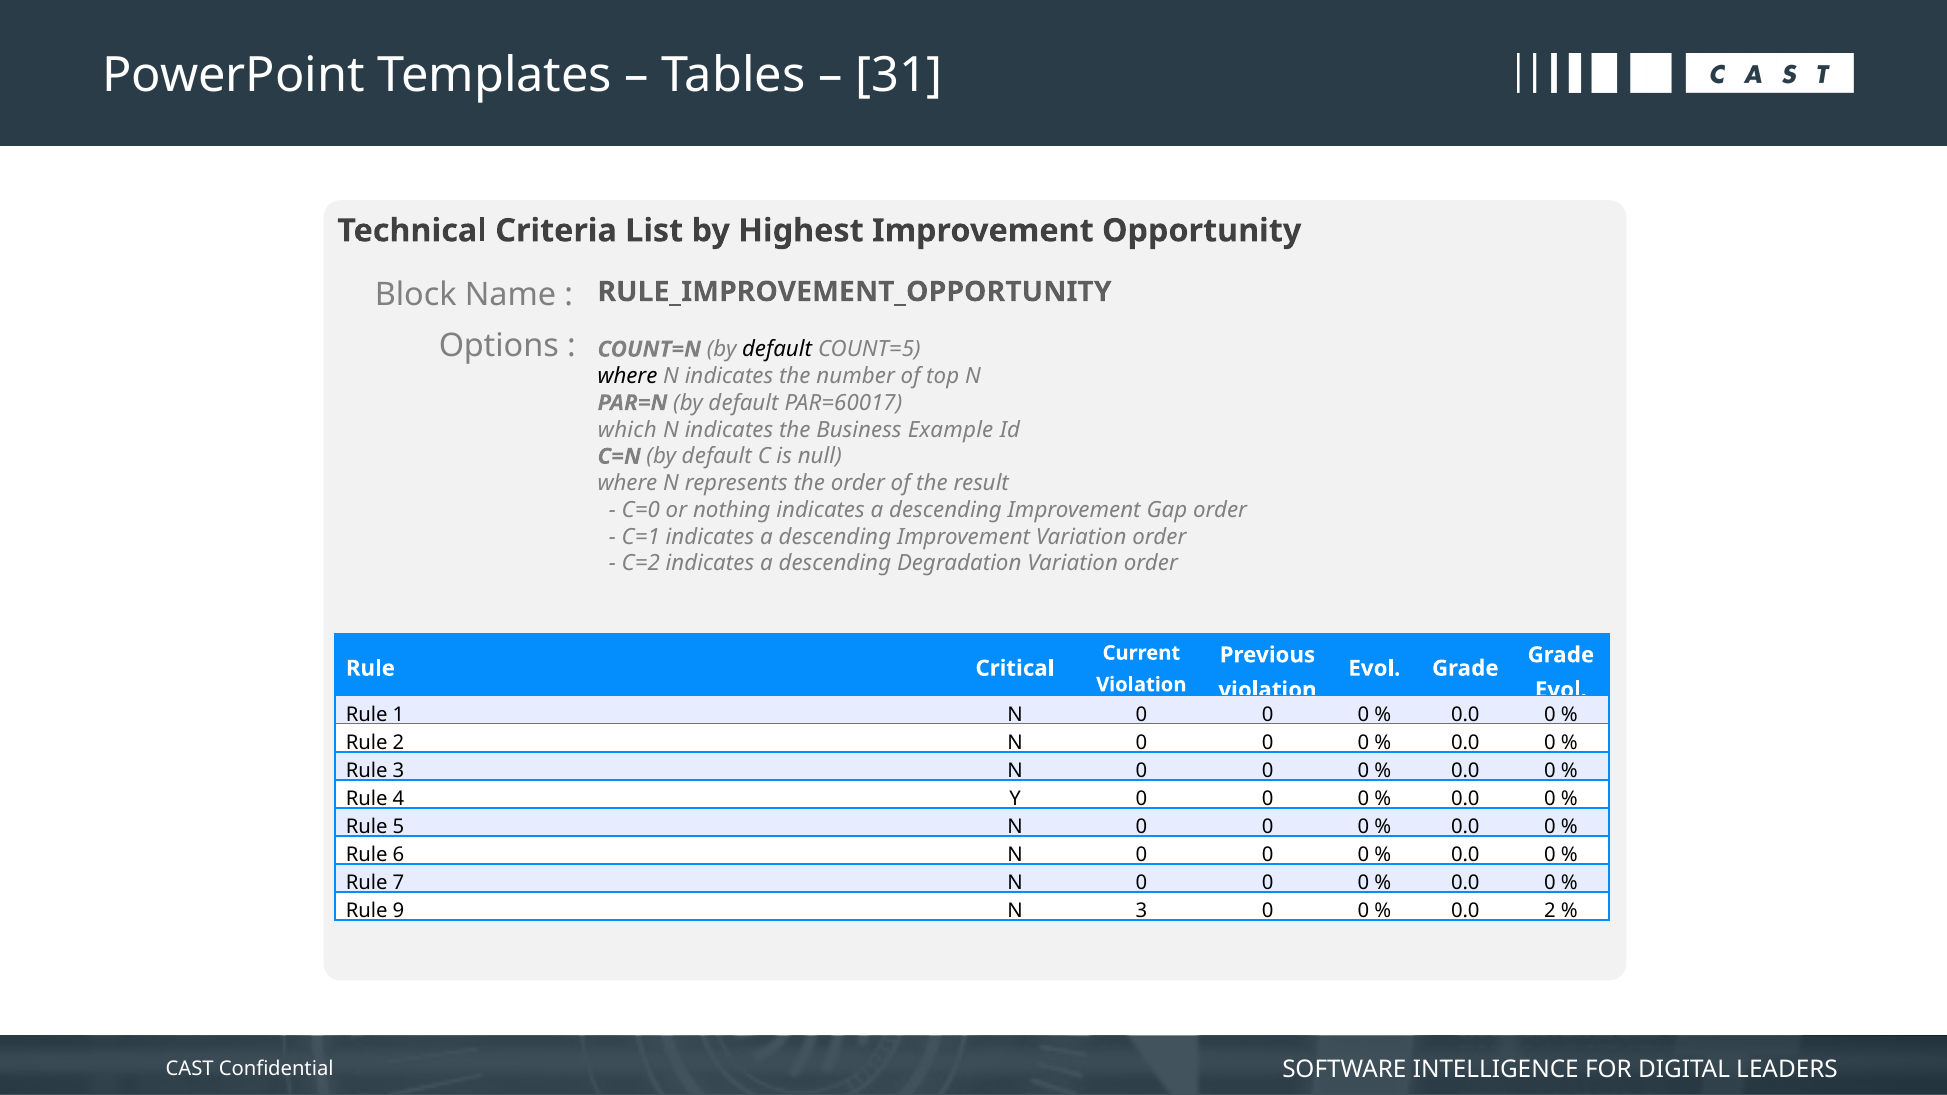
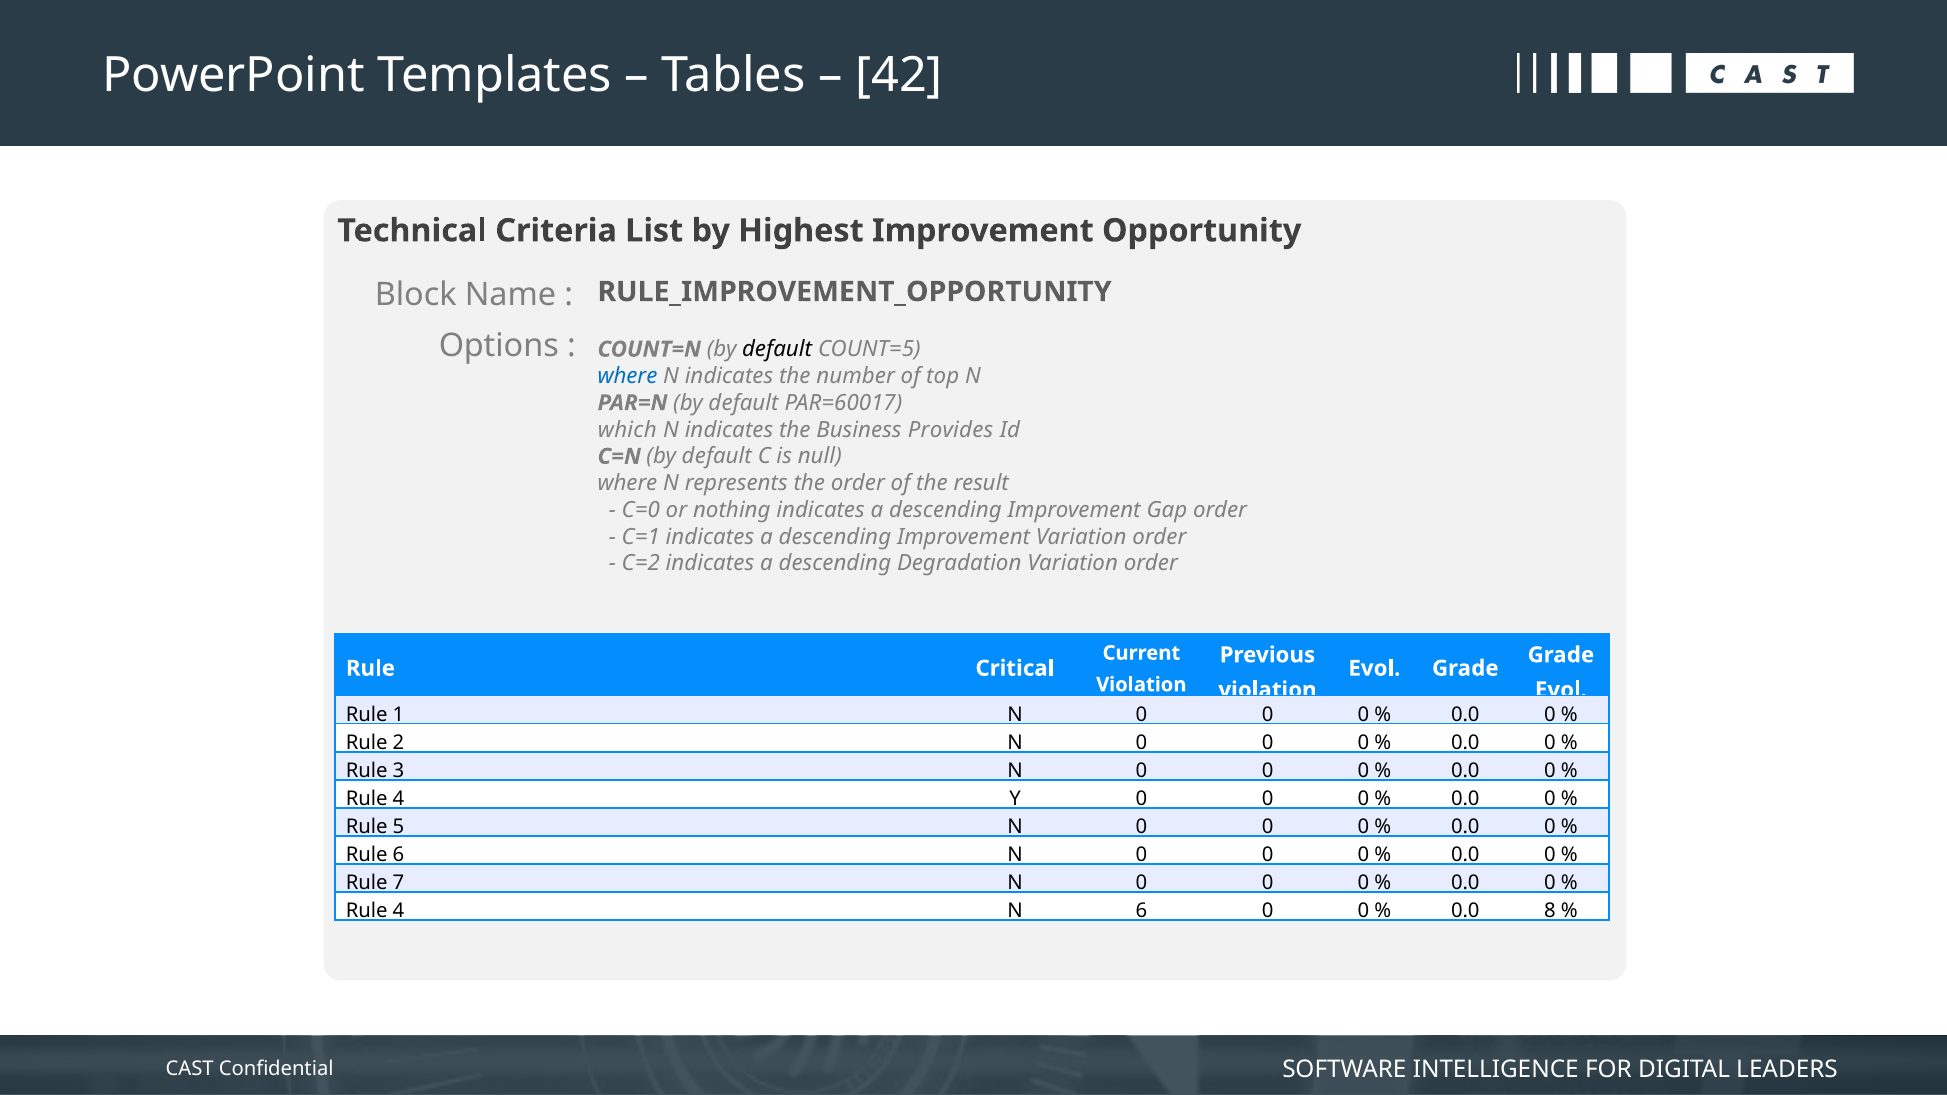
31: 31 -> 42
where at (627, 376) colour: black -> blue
Example: Example -> Provides
9 at (398, 911): 9 -> 4
N 3: 3 -> 6
0.0 2: 2 -> 8
